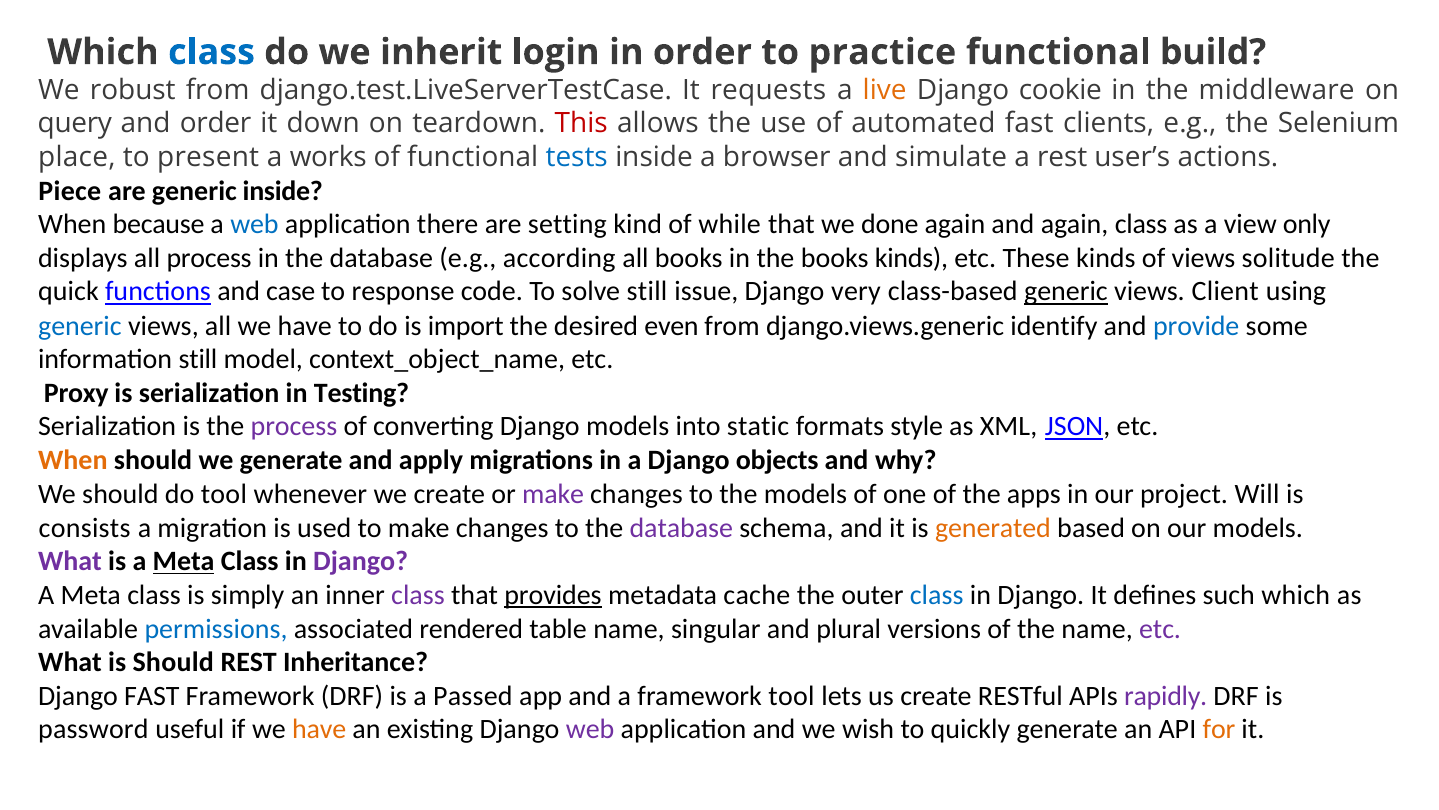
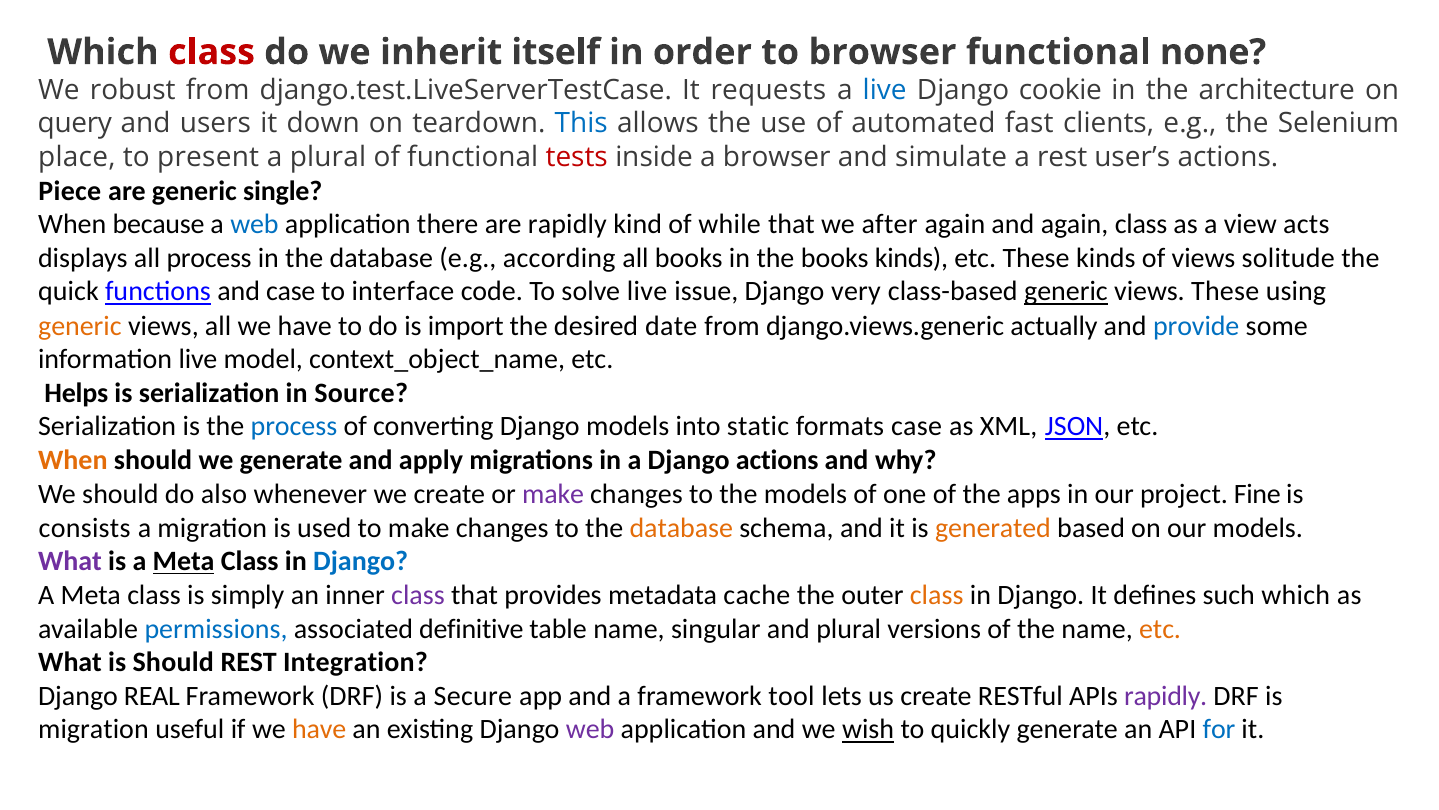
class at (212, 52) colour: blue -> red
login: login -> itself
to practice: practice -> browser
build: build -> none
live at (885, 90) colour: orange -> blue
middleware: middleware -> architecture
and order: order -> users
This colour: red -> blue
a works: works -> plural
tests colour: blue -> red
generic inside: inside -> single
are setting: setting -> rapidly
done: done -> after
only: only -> acts
response: response -> interface
solve still: still -> live
views Client: Client -> These
generic at (80, 326) colour: blue -> orange
even: even -> date
identify: identify -> actually
information still: still -> live
Proxy: Proxy -> Helps
Testing: Testing -> Source
process at (294, 426) colour: purple -> blue
formats style: style -> case
Django objects: objects -> actions
do tool: tool -> also
Will: Will -> Fine
database at (681, 528) colour: purple -> orange
Django at (361, 561) colour: purple -> blue
provides underline: present -> none
class at (937, 595) colour: blue -> orange
rendered: rendered -> definitive
etc at (1160, 628) colour: purple -> orange
Inheritance: Inheritance -> Integration
Django FAST: FAST -> REAL
Passed: Passed -> Secure
password at (93, 729): password -> migration
wish underline: none -> present
for colour: orange -> blue
